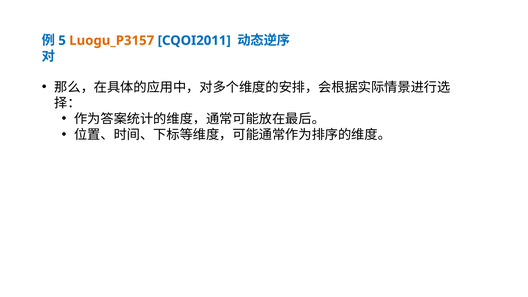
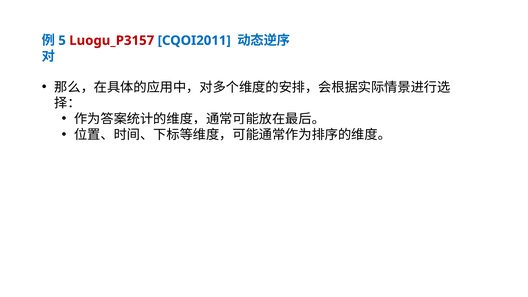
Luogu_P3157 colour: orange -> red
